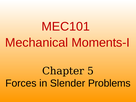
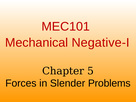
Moments-I: Moments-I -> Negative-I
